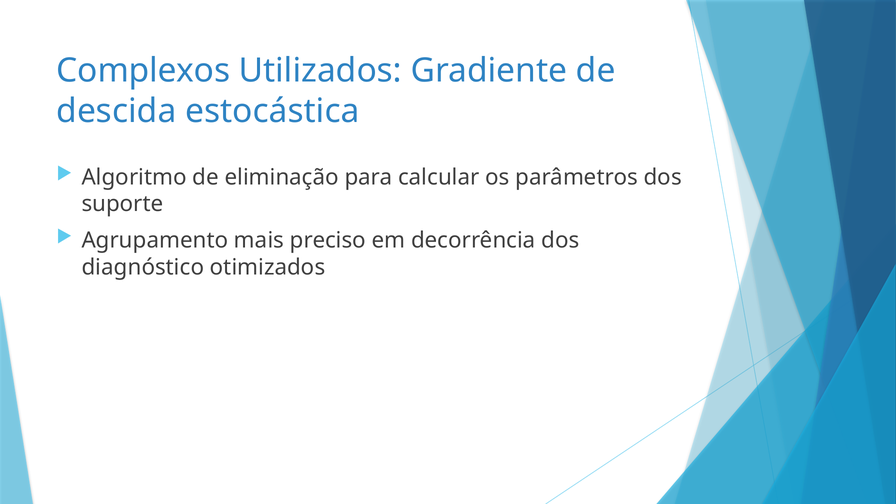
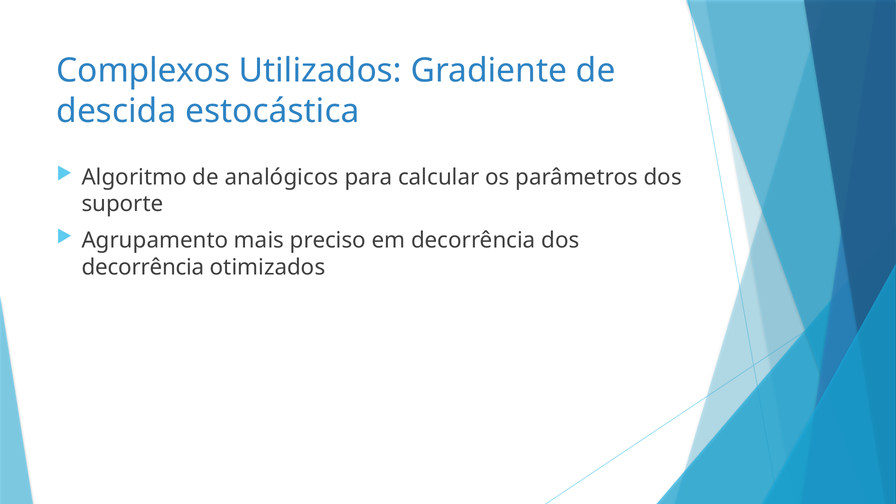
eliminação: eliminação -> analógicos
diagnóstico at (143, 267): diagnóstico -> decorrência
